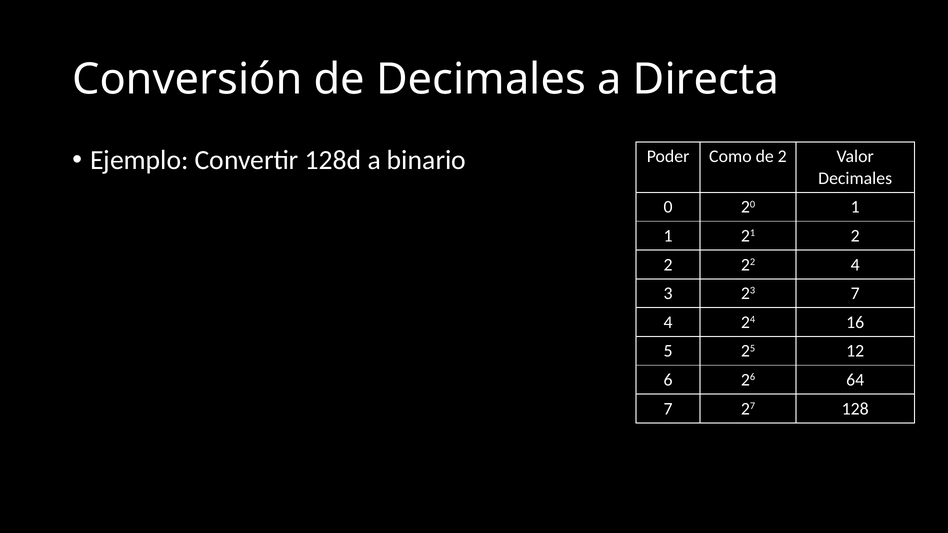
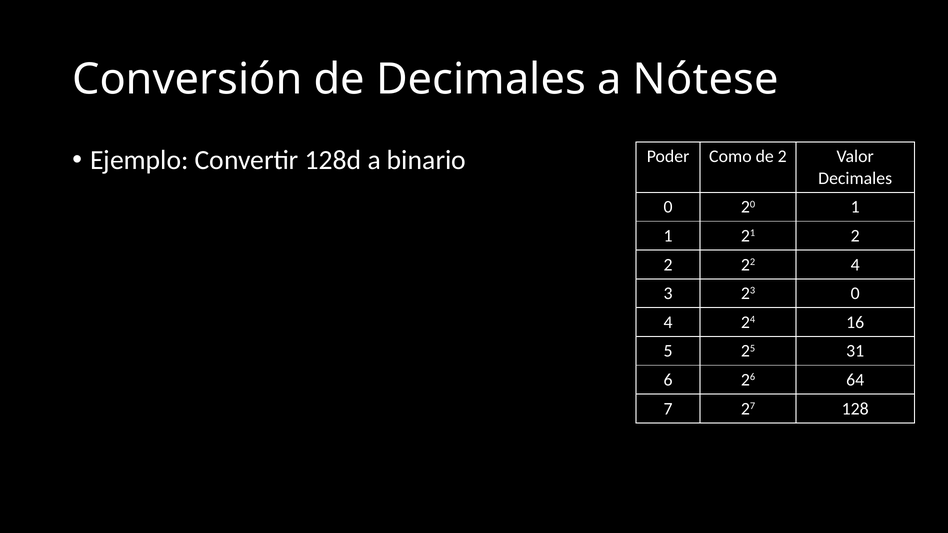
Directa: Directa -> Nótese
23 7: 7 -> 0
12: 12 -> 31
